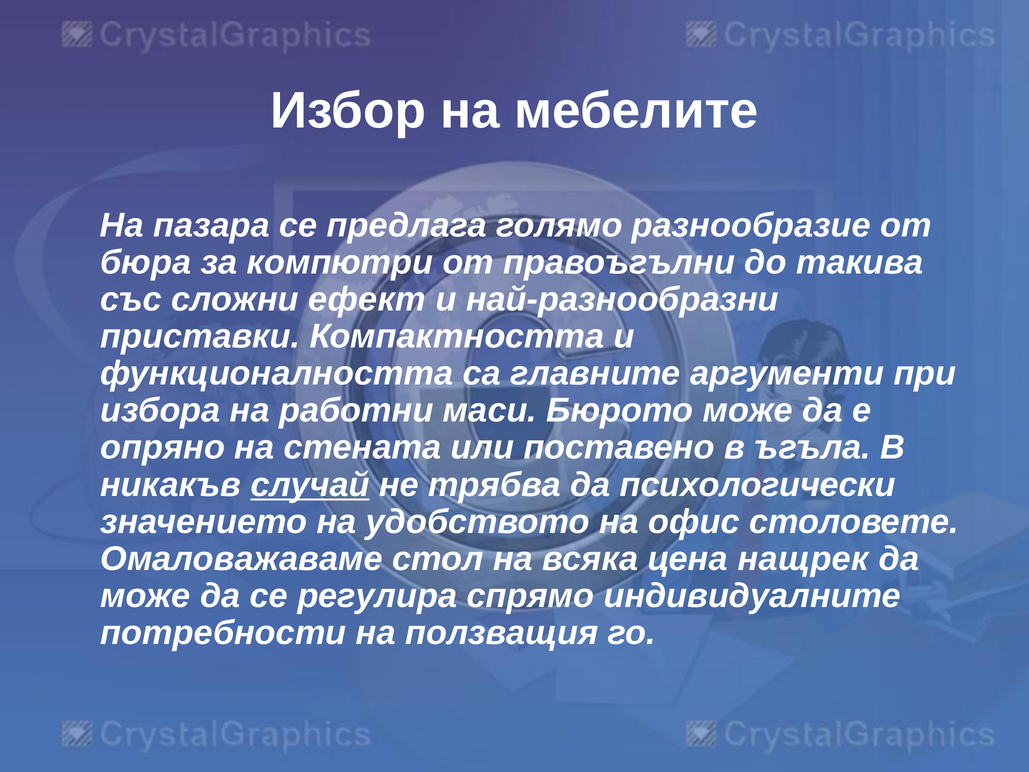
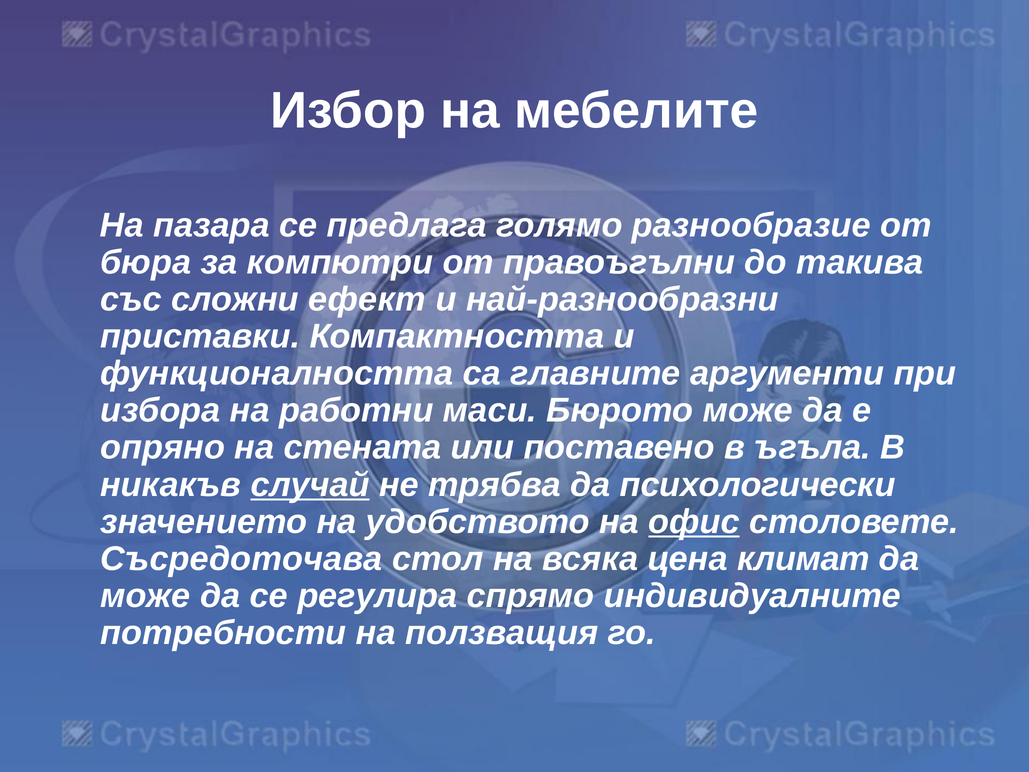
офис underline: none -> present
Омаловажаваме: Омаловажаваме -> Съсредоточава
нащрек: нащрек -> климат
